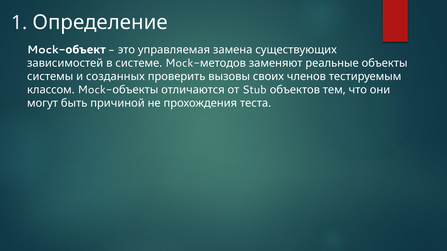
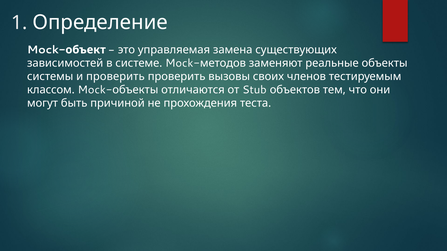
и созданных: созданных -> проверить
